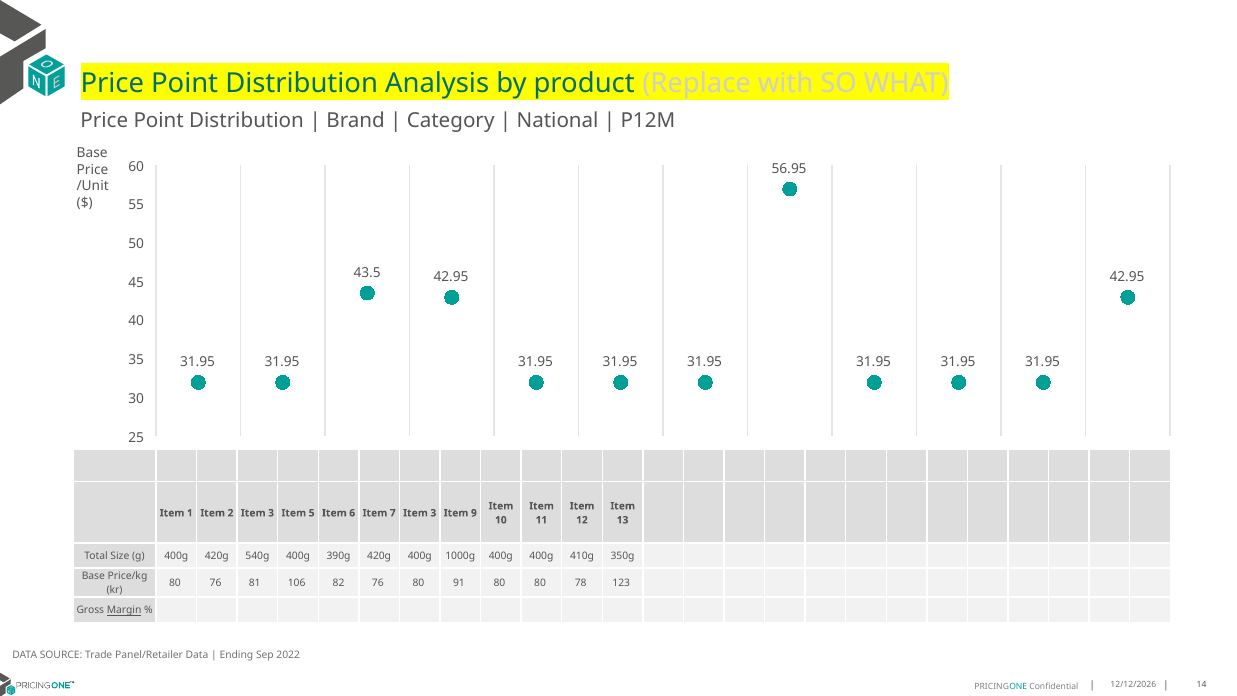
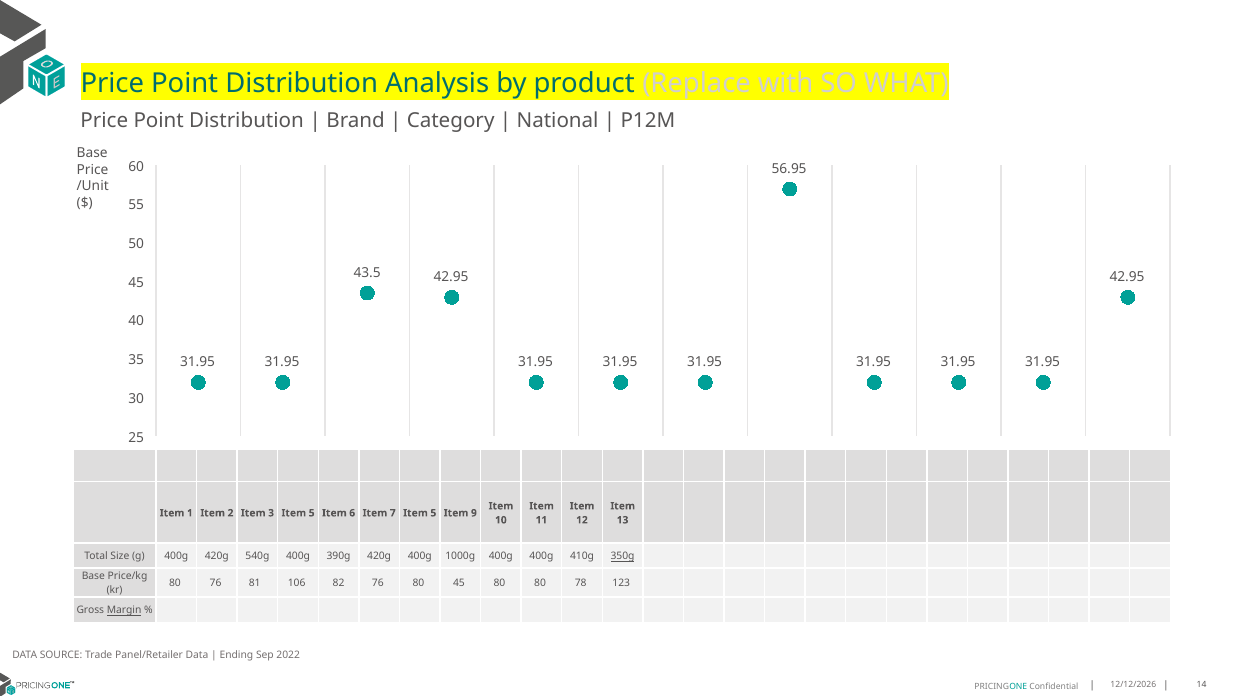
7 Item 3: 3 -> 5
350g underline: none -> present
80 91: 91 -> 45
